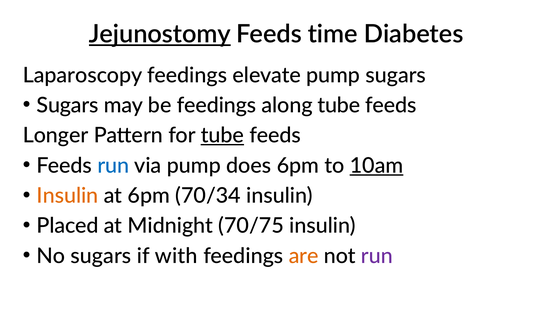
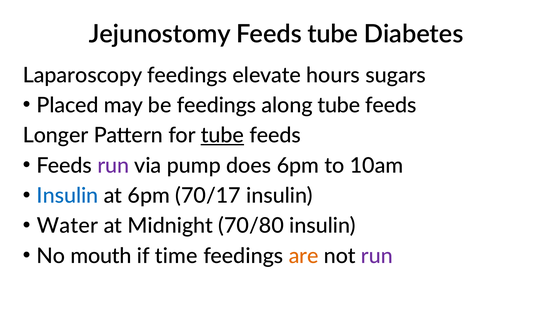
Jejunostomy underline: present -> none
Feeds time: time -> tube
elevate pump: pump -> hours
Sugars at (68, 106): Sugars -> Placed
run at (113, 166) colour: blue -> purple
10am underline: present -> none
Insulin at (67, 196) colour: orange -> blue
70/34: 70/34 -> 70/17
Placed: Placed -> Water
70/75: 70/75 -> 70/80
No sugars: sugars -> mouth
with: with -> time
